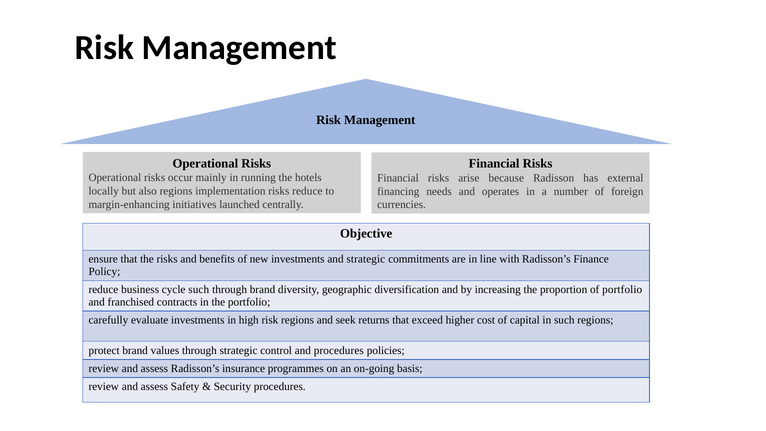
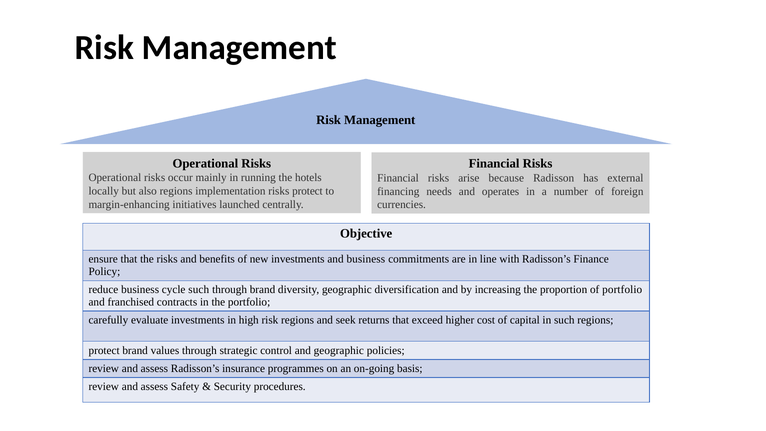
risks reduce: reduce -> protect
and strategic: strategic -> business
and procedures: procedures -> geographic
